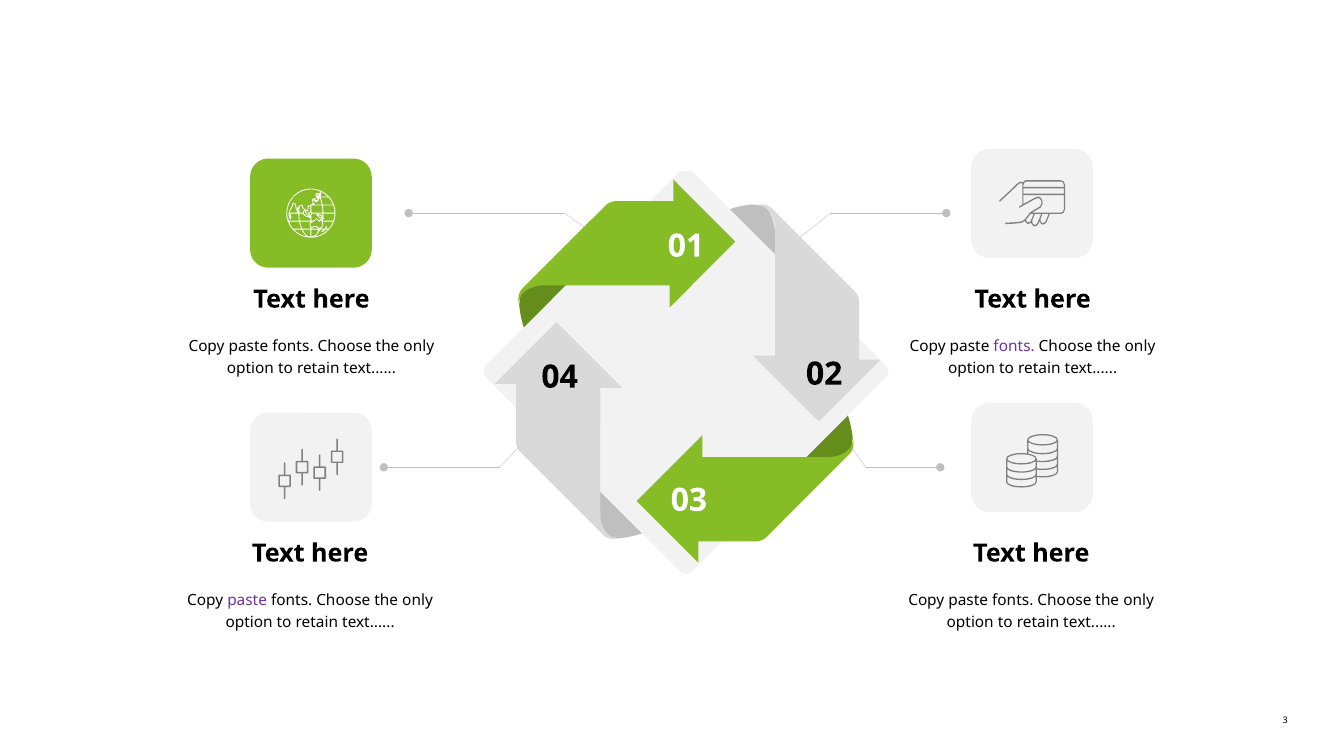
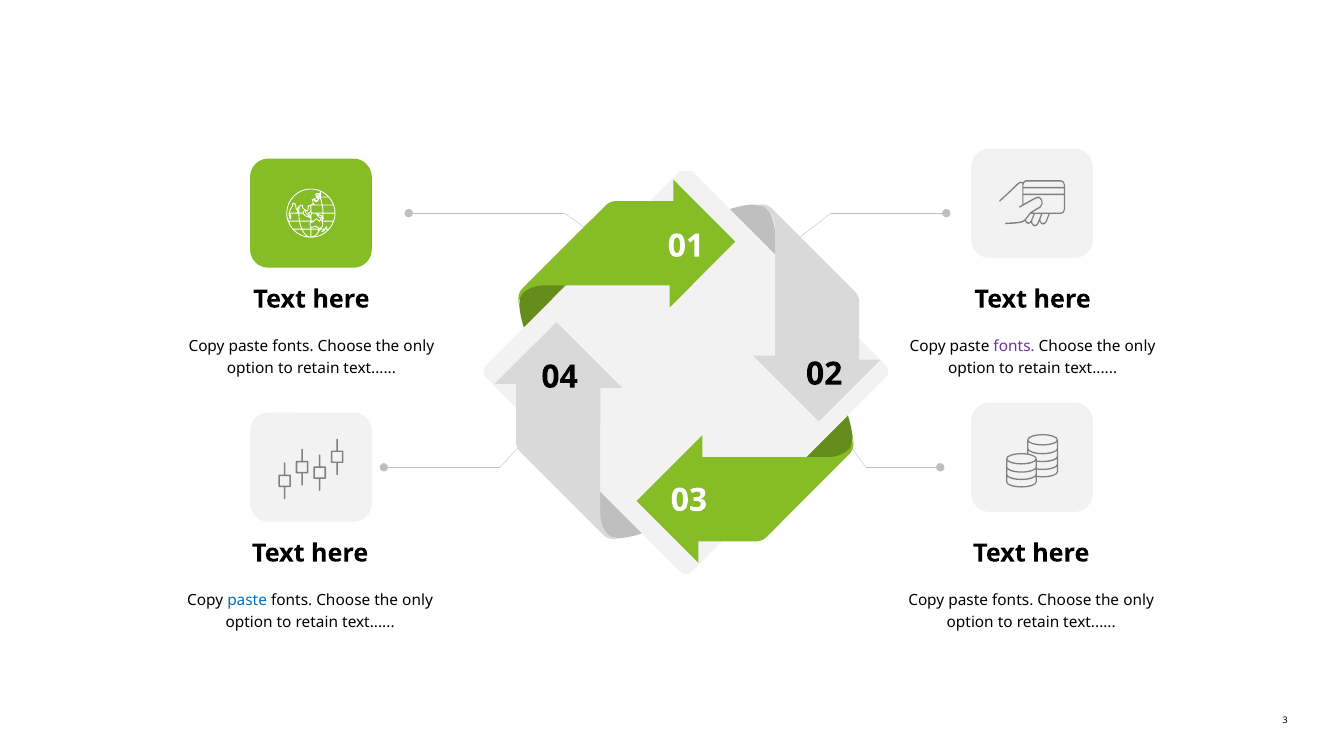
paste at (247, 600) colour: purple -> blue
